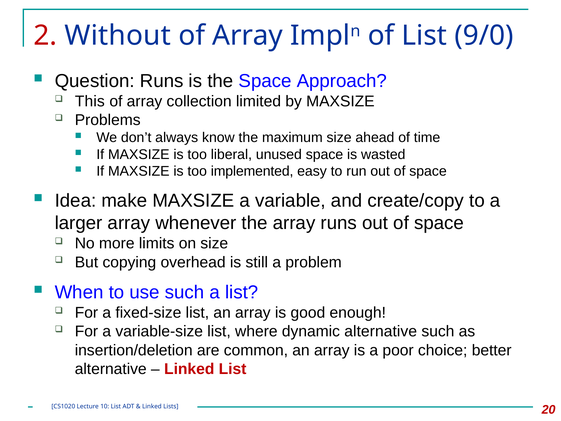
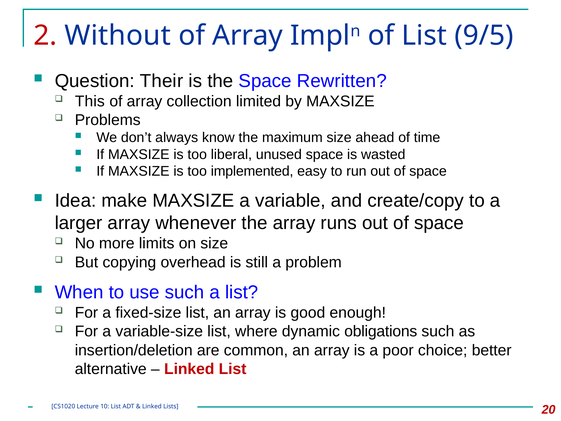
9/0: 9/0 -> 9/5
Question Runs: Runs -> Their
Approach: Approach -> Rewritten
dynamic alternative: alternative -> obligations
